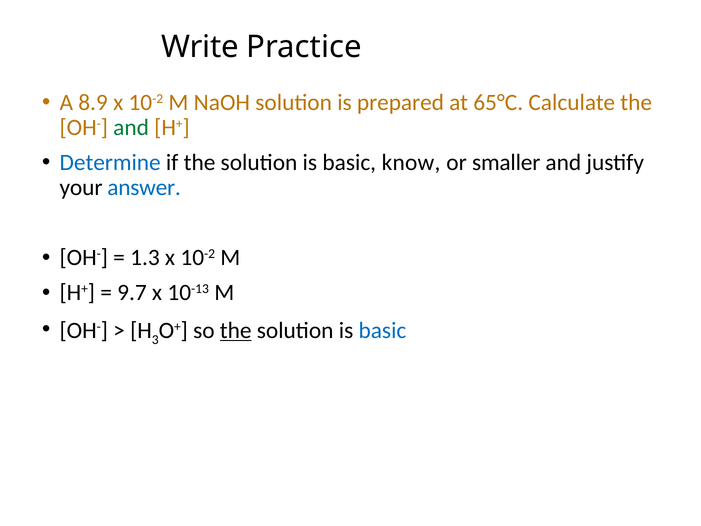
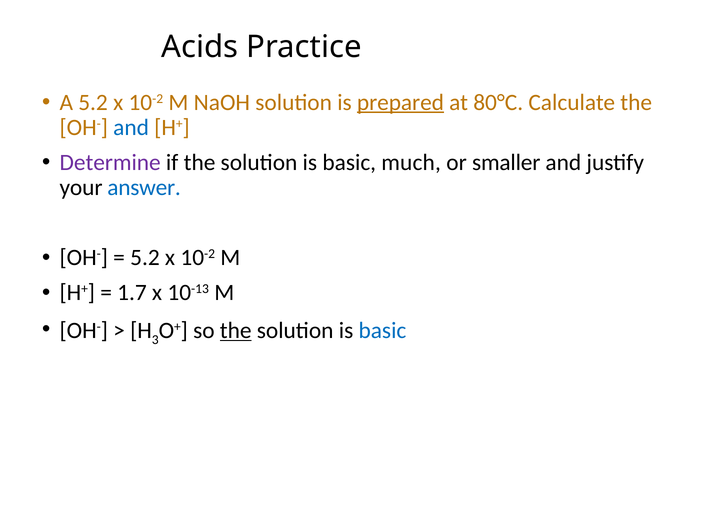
Write: Write -> Acids
A 8.9: 8.9 -> 5.2
prepared underline: none -> present
65°C: 65°C -> 80°C
and at (131, 127) colour: green -> blue
Determine colour: blue -> purple
know: know -> much
1.3 at (145, 258): 1.3 -> 5.2
9.7: 9.7 -> 1.7
